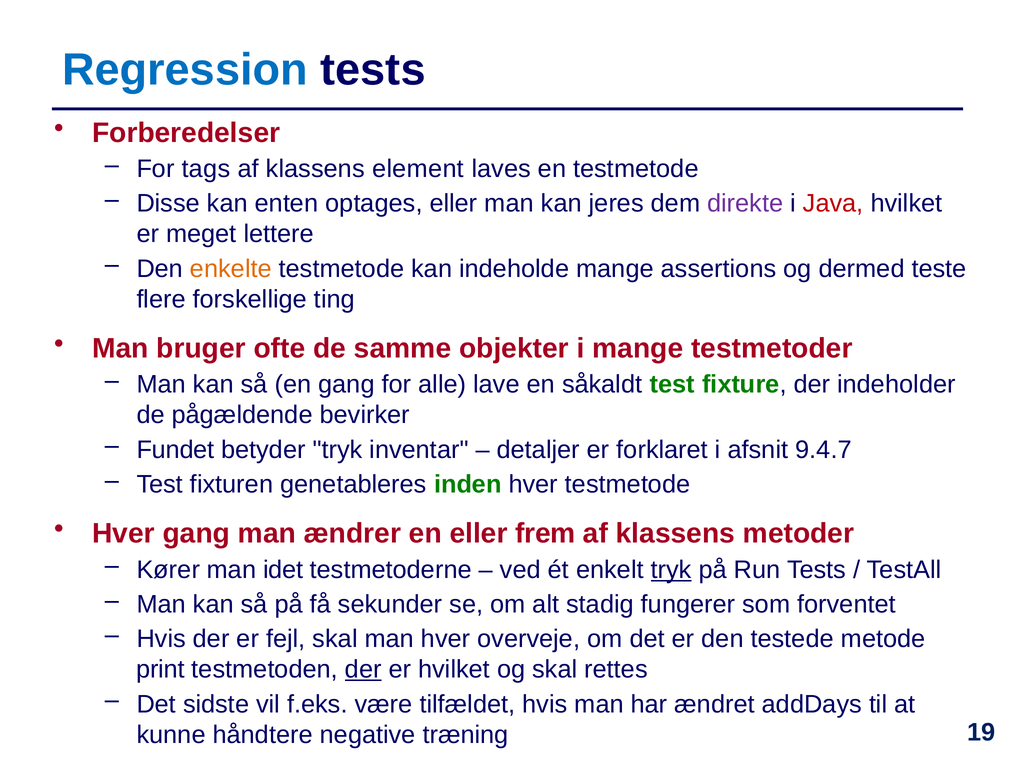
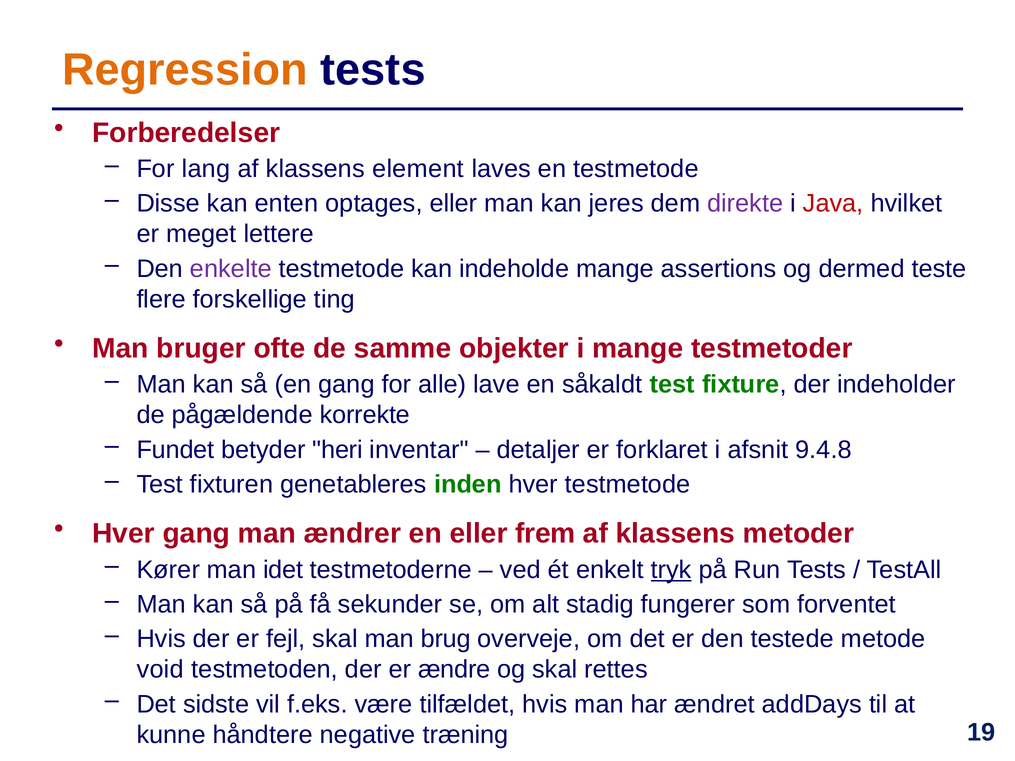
Regression colour: blue -> orange
tags: tags -> lang
enkelte colour: orange -> purple
bevirker: bevirker -> korrekte
betyder tryk: tryk -> heri
9.4.7: 9.4.7 -> 9.4.8
man hver: hver -> brug
print: print -> void
der at (363, 670) underline: present -> none
er hvilket: hvilket -> ændre
